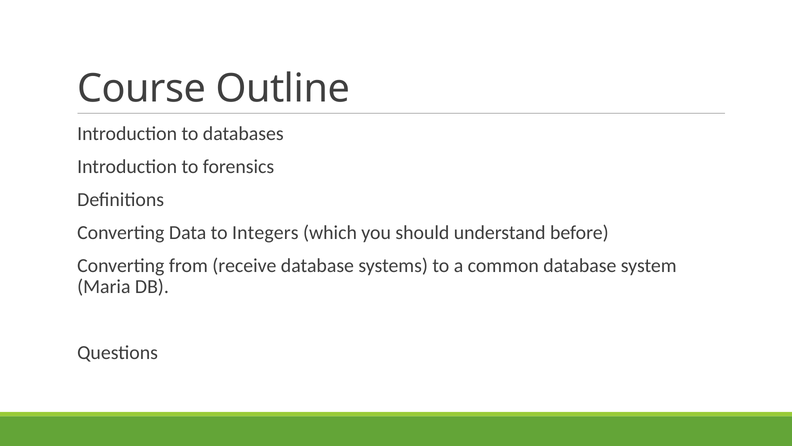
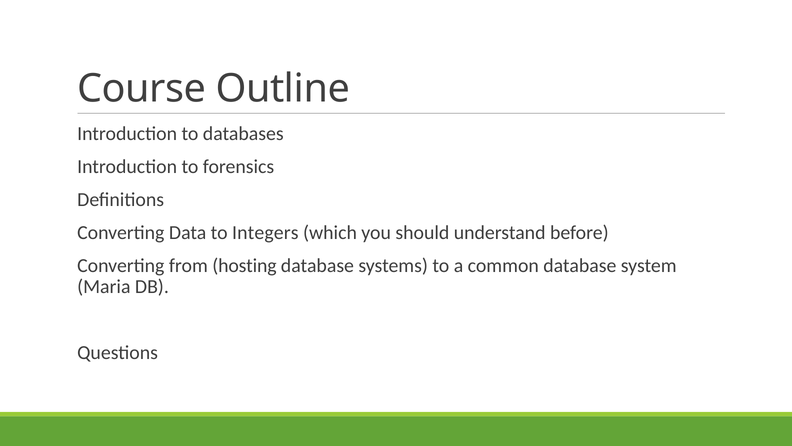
receive: receive -> hosting
